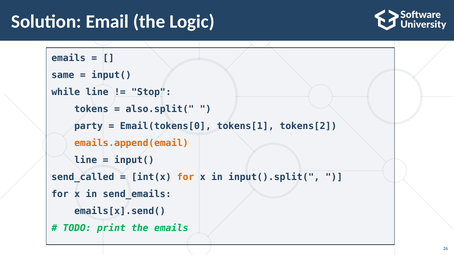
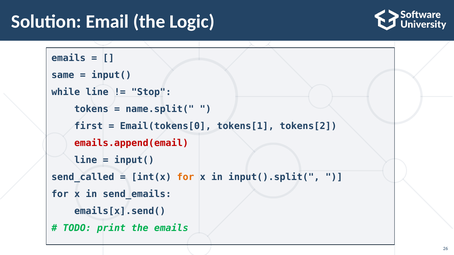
also.split(: also.split( -> name.split(
party: party -> first
emails.append(email colour: orange -> red
